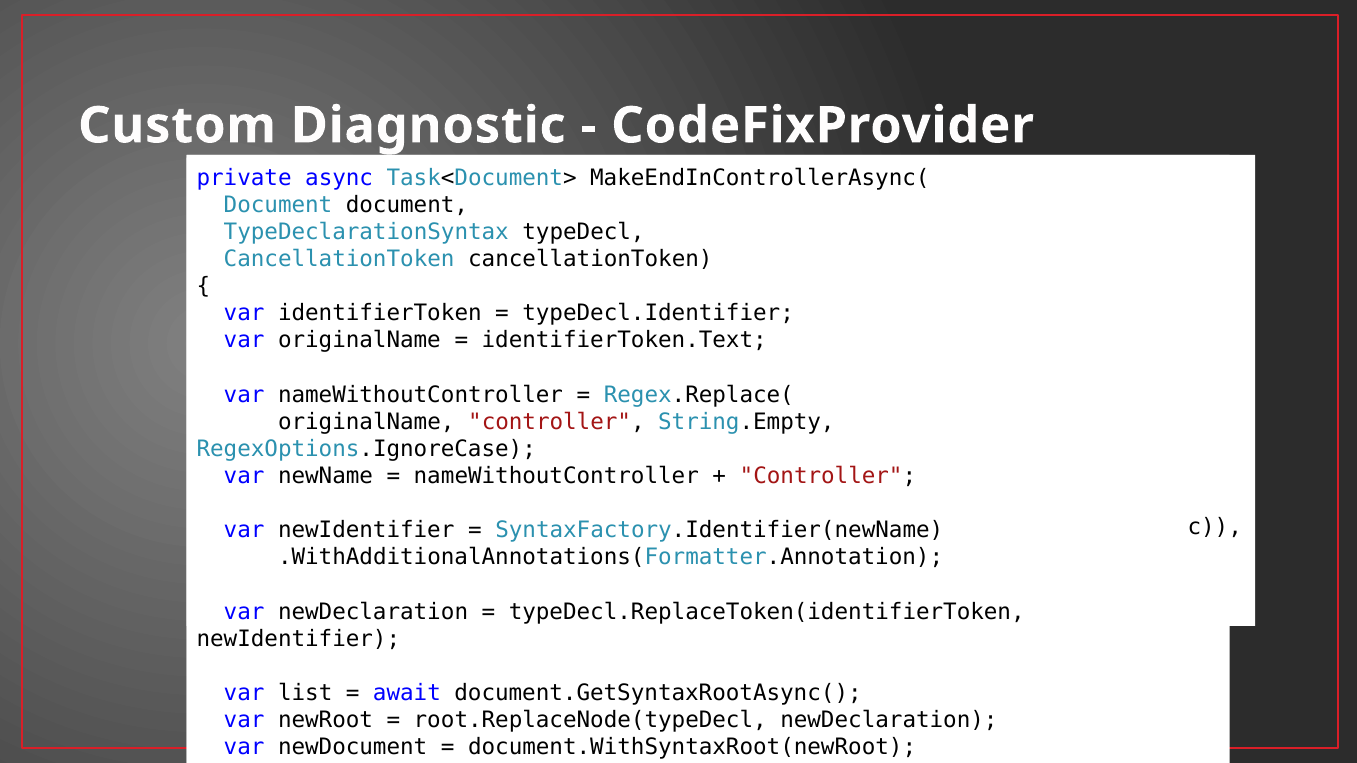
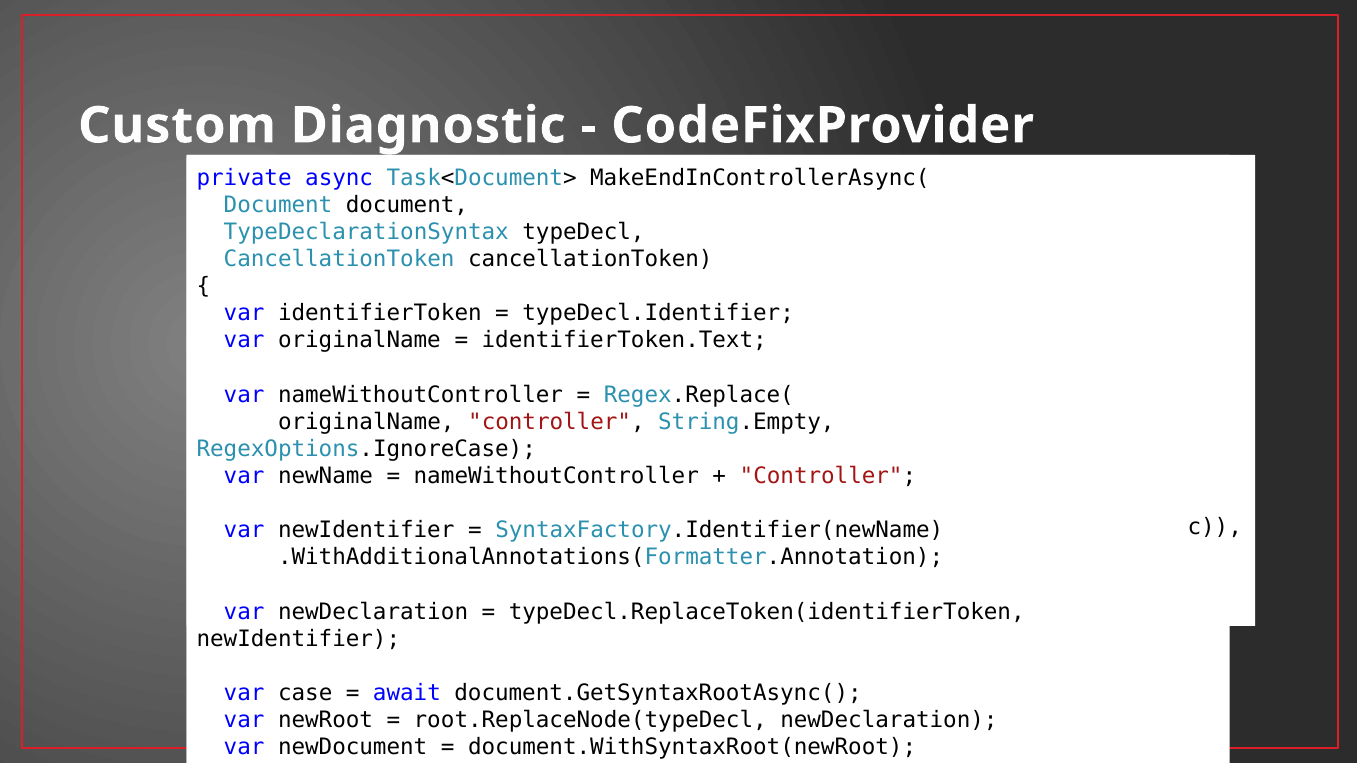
list: list -> case
